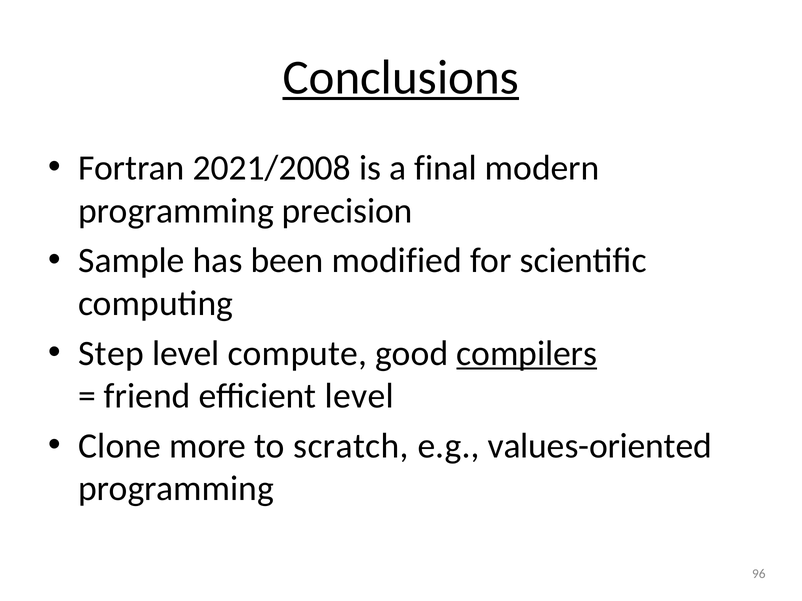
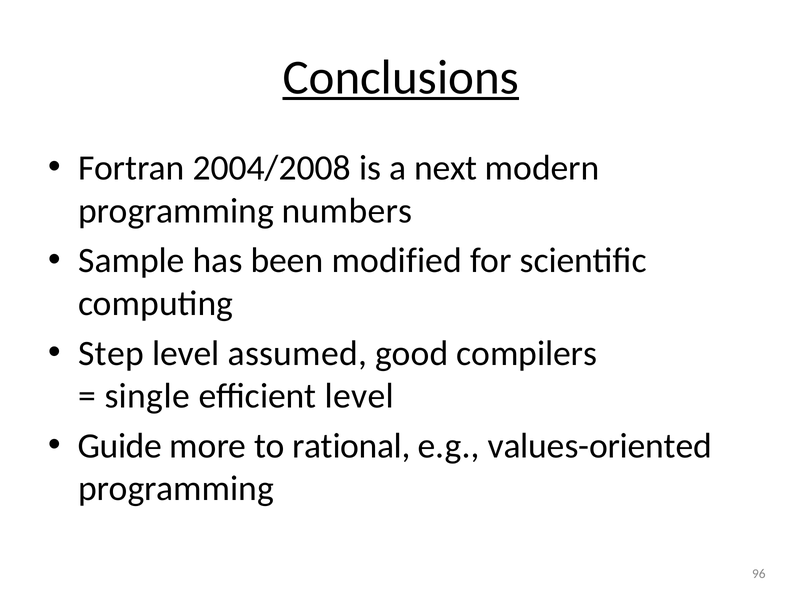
2021/2008: 2021/2008 -> 2004/2008
final: final -> next
precision: precision -> numbers
compute: compute -> assumed
compilers underline: present -> none
friend: friend -> single
Clone: Clone -> Guide
scratch: scratch -> rational
